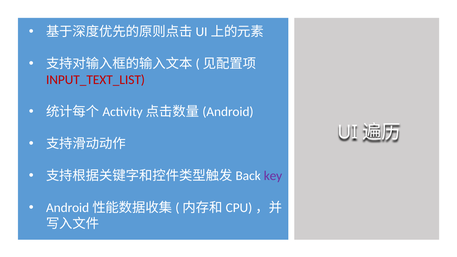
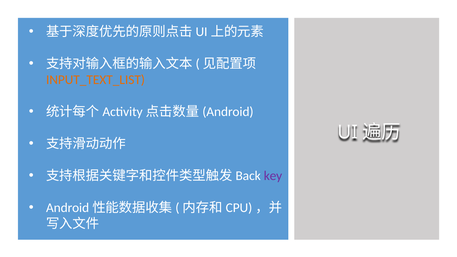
INPUT_TEXT_LIST colour: red -> orange
